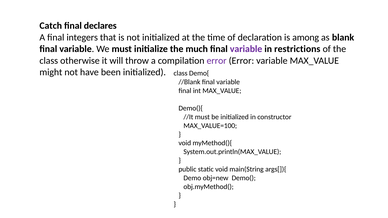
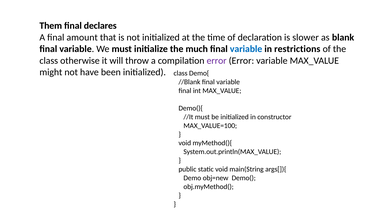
Catch: Catch -> Them
integers: integers -> amount
among: among -> slower
variable at (246, 49) colour: purple -> blue
